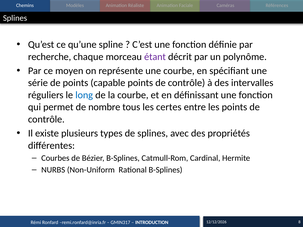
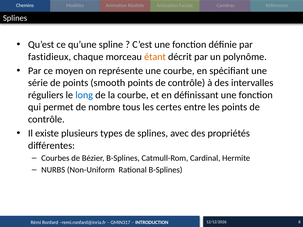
recherche: recherche -> fastidieux
étant colour: purple -> orange
capable: capable -> smooth
